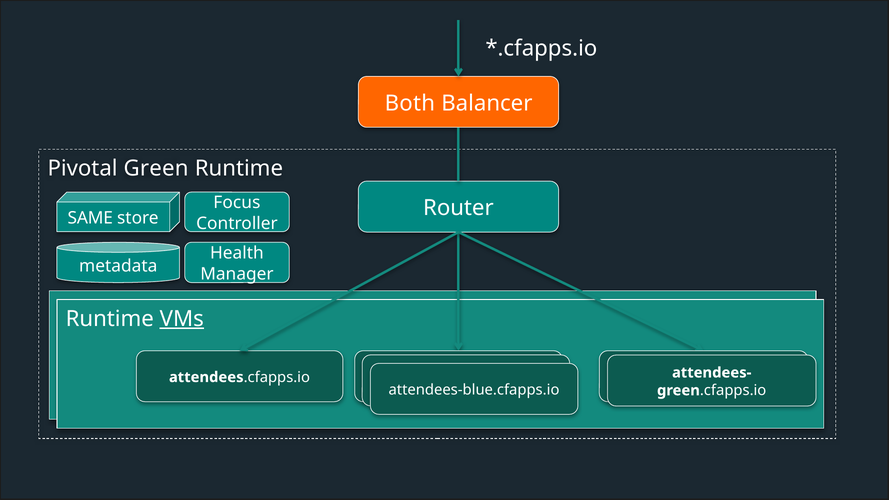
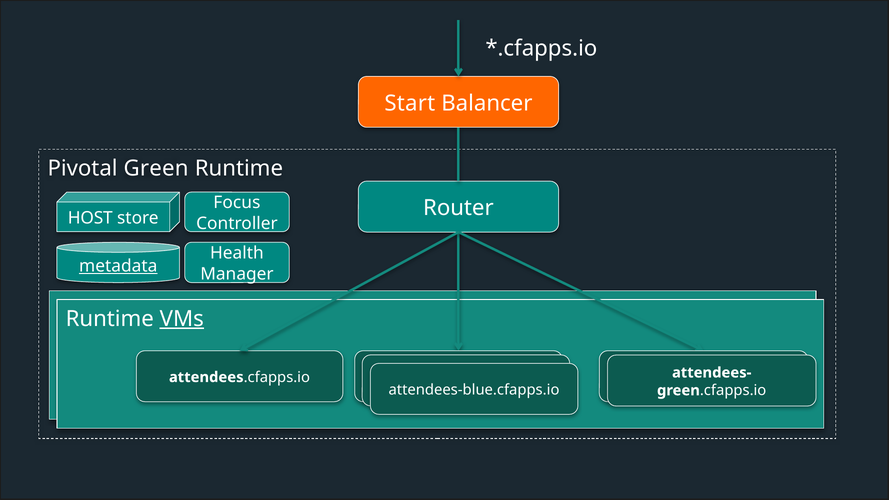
Both: Both -> Start
SAME: SAME -> HOST
metadata underline: none -> present
